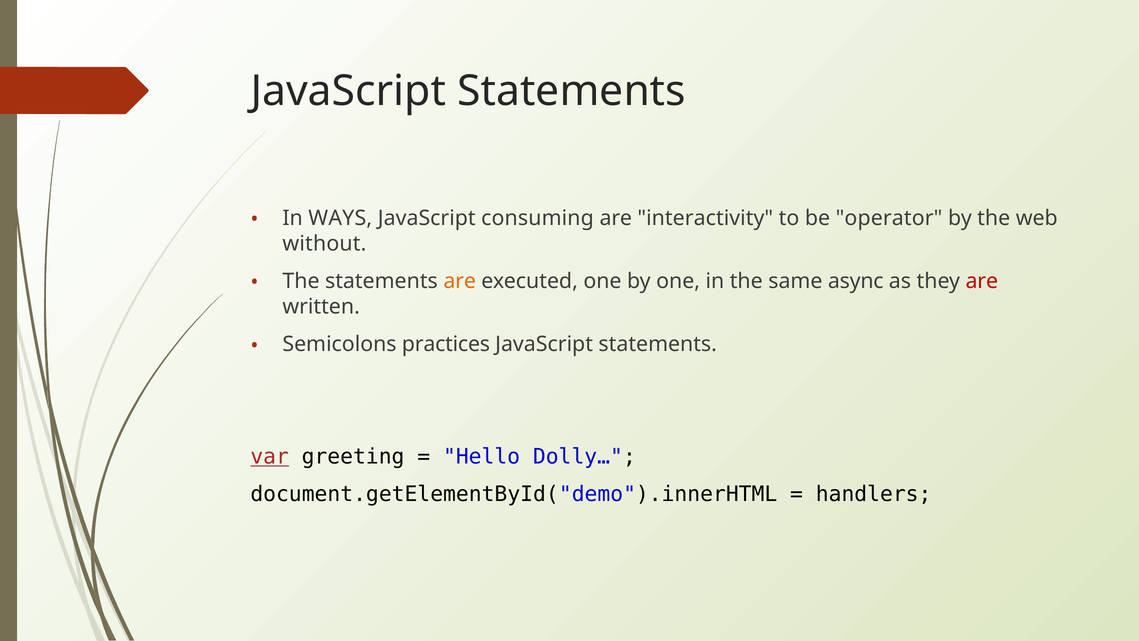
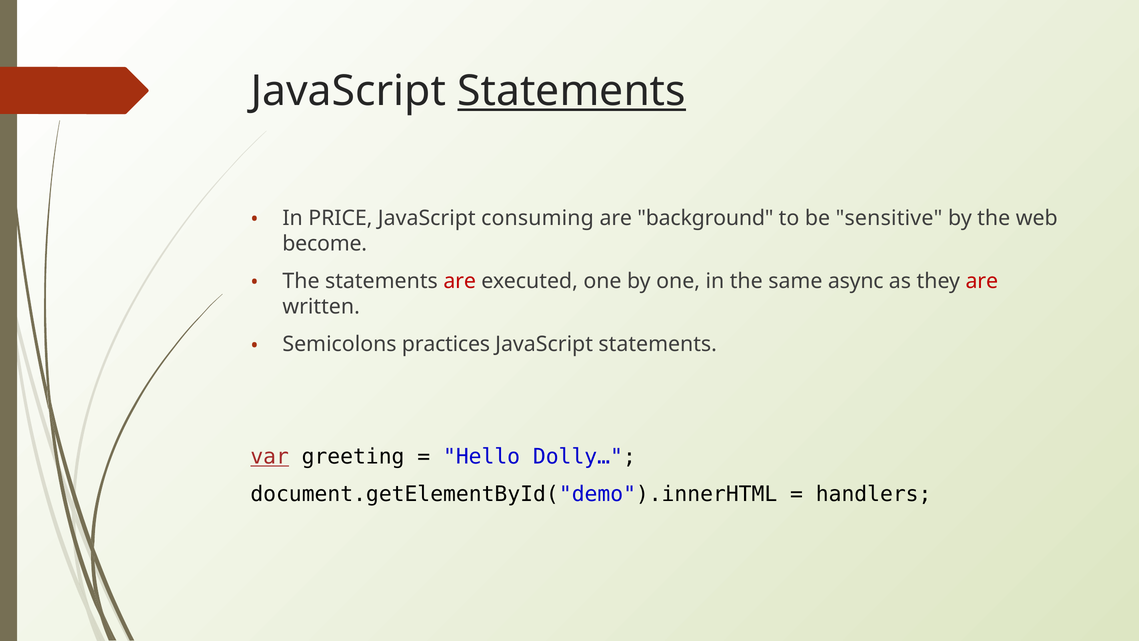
Statements at (572, 91) underline: none -> present
WAYS: WAYS -> PRICE
interactivity: interactivity -> background
operator: operator -> sensitive
without: without -> become
are at (460, 281) colour: orange -> red
